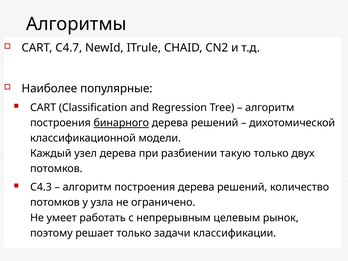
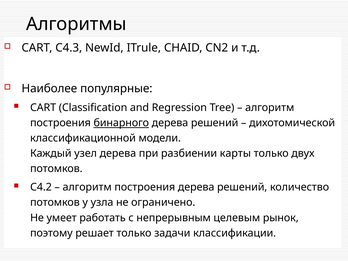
C4.7: C4.7 -> C4.3
такую: такую -> карты
C4.3: C4.3 -> C4.2
